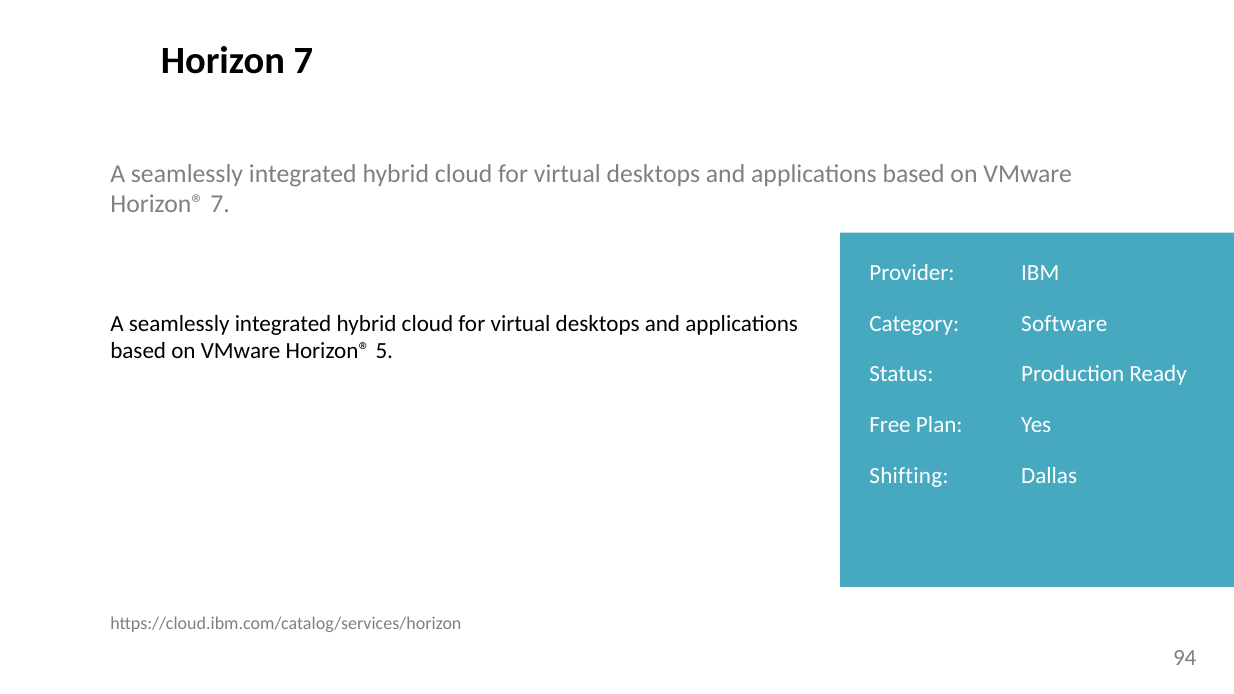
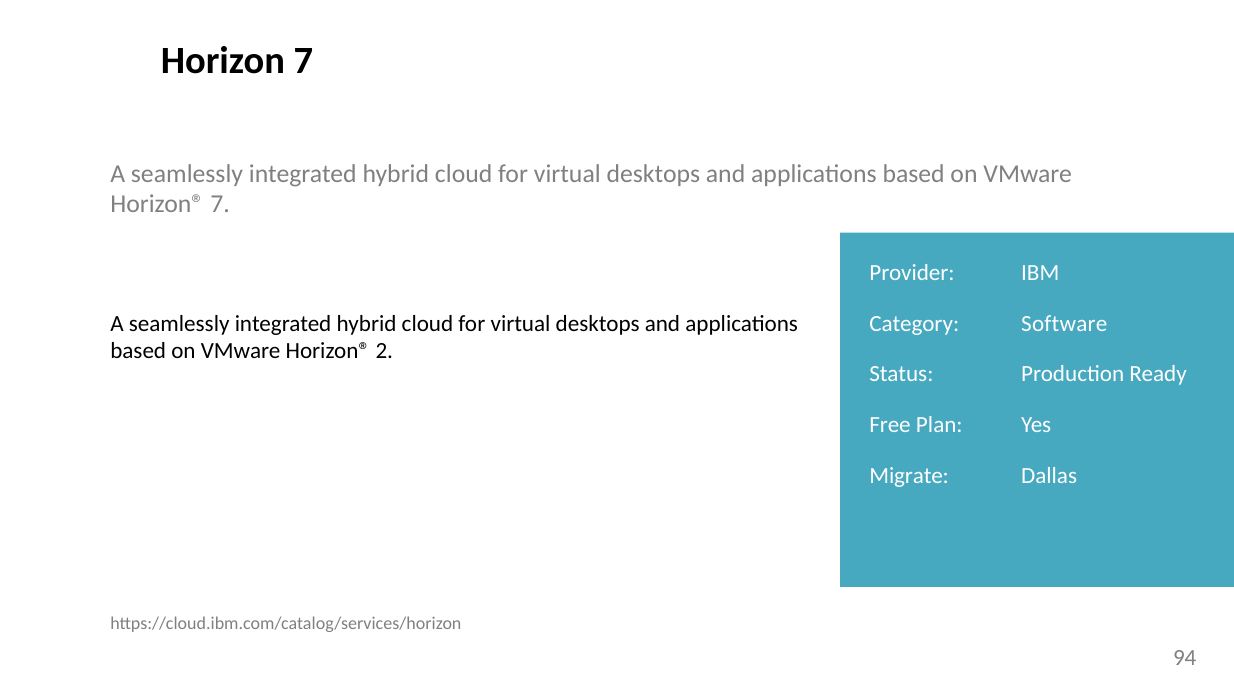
5: 5 -> 2
Shifting: Shifting -> Migrate
